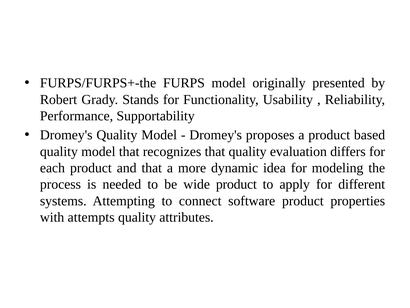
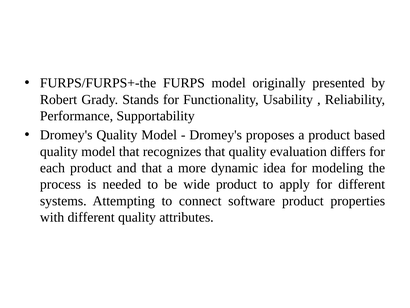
with attempts: attempts -> different
